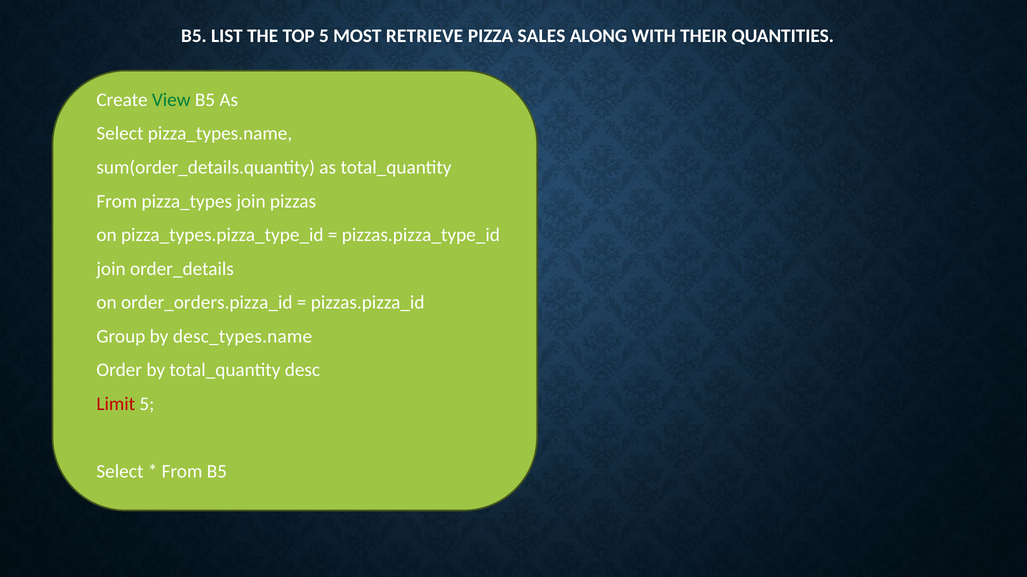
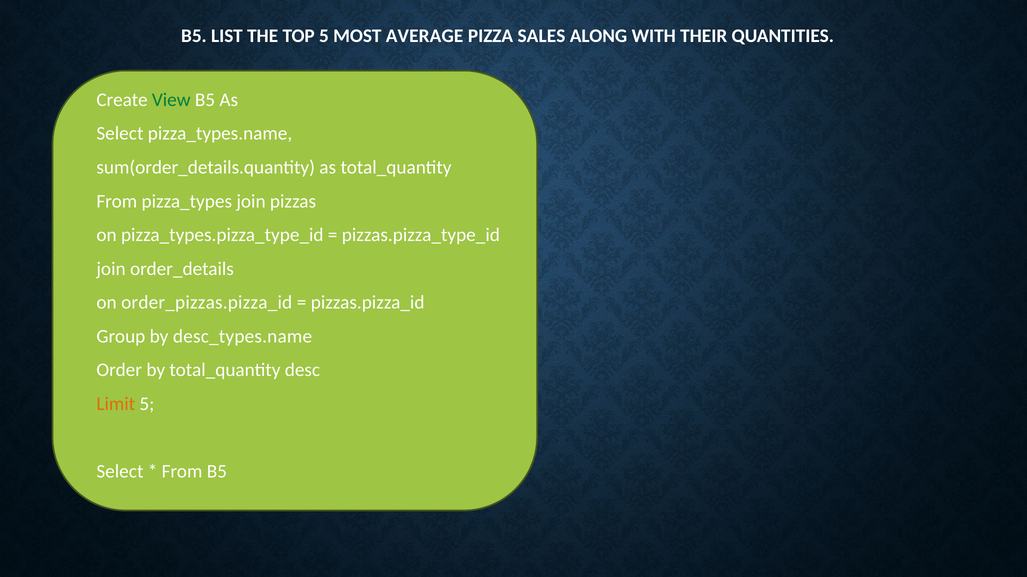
RETRIEVE: RETRIEVE -> AVERAGE
order_orders.pizza_id: order_orders.pizza_id -> order_pizzas.pizza_id
Limit colour: red -> orange
